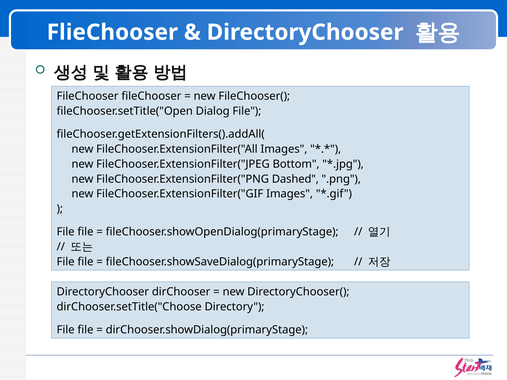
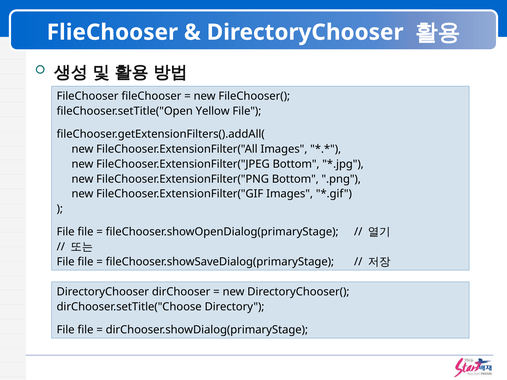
Dialog: Dialog -> Yellow
FileChooser.ExtensionFilter("PNG Dashed: Dashed -> Bottom
